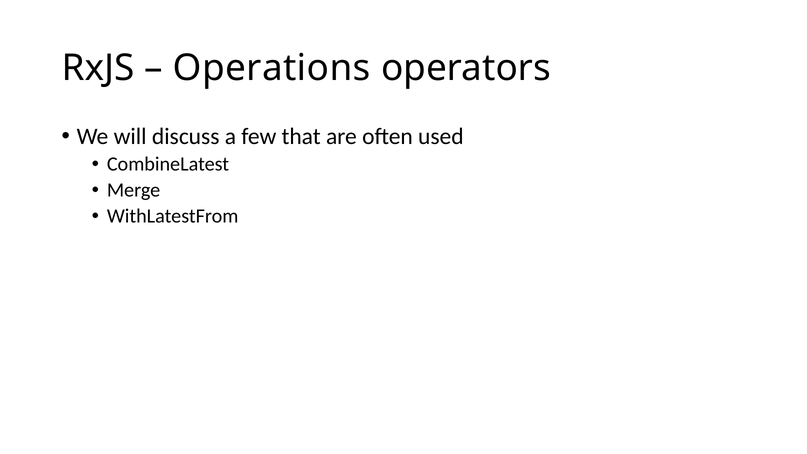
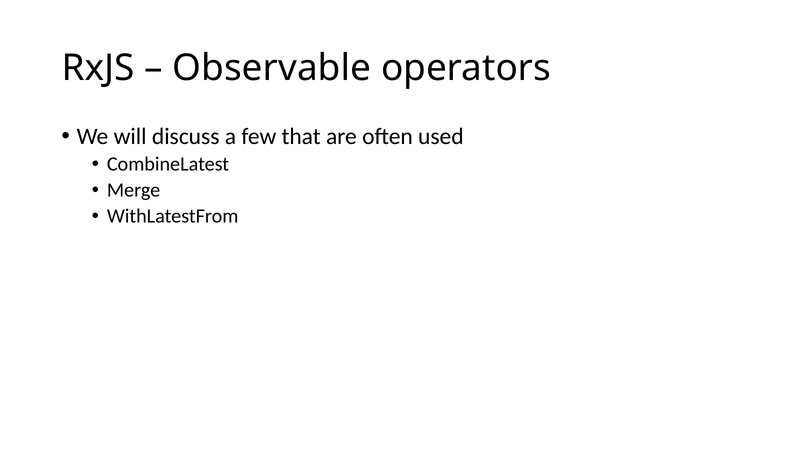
Operations: Operations -> Observable
